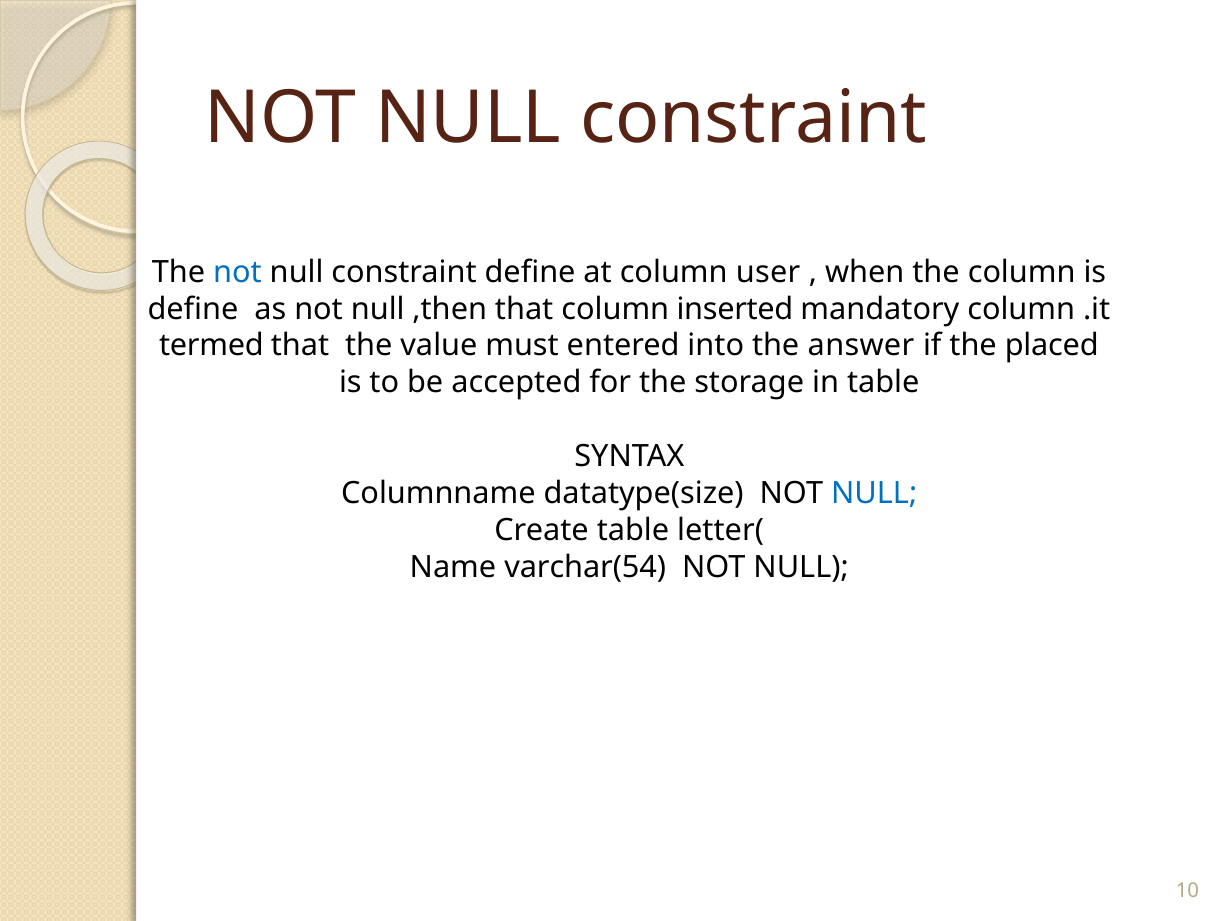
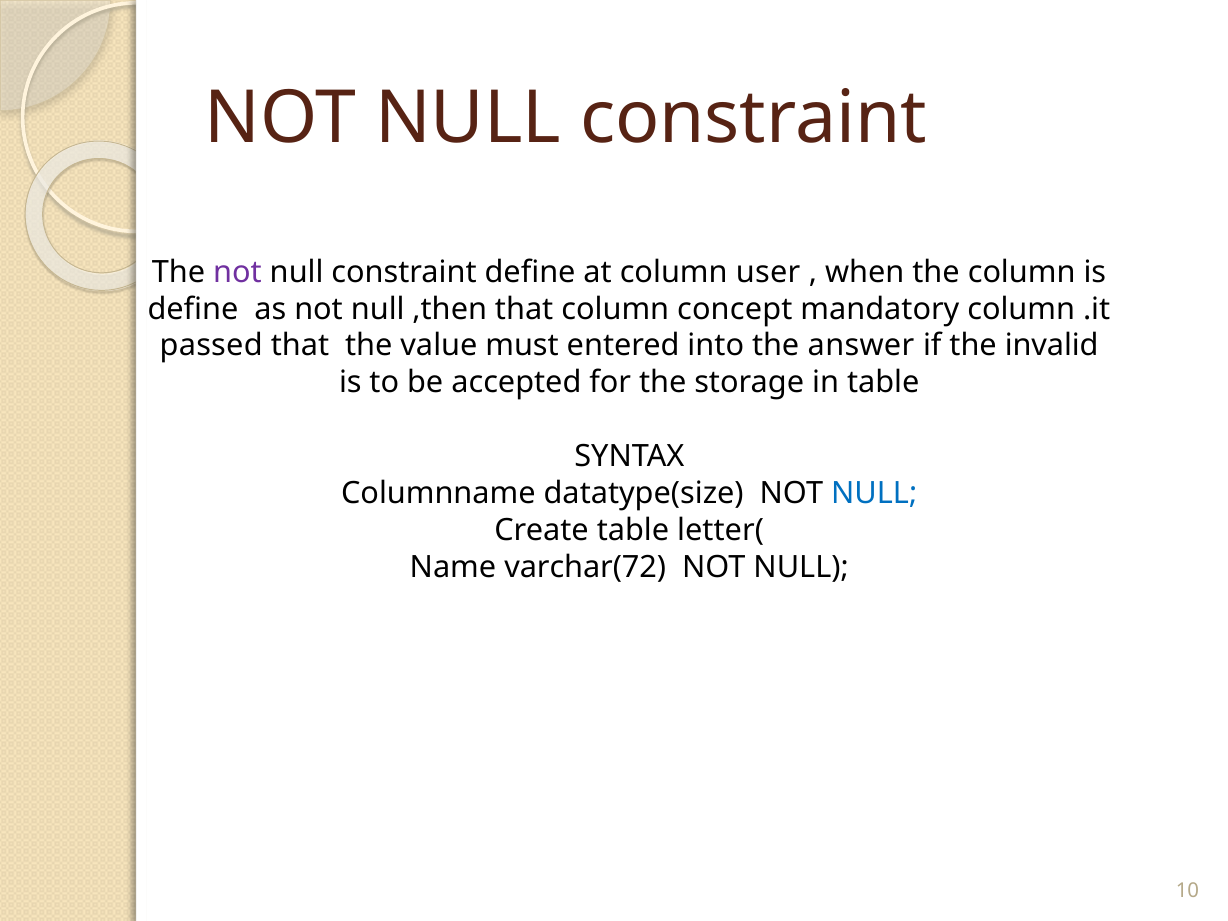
not at (237, 272) colour: blue -> purple
inserted: inserted -> concept
termed: termed -> passed
placed: placed -> invalid
varchar(54: varchar(54 -> varchar(72
